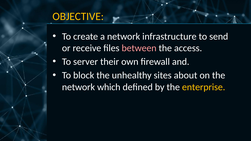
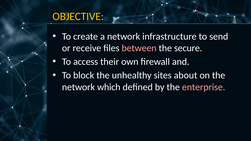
access: access -> secure
server: server -> access
enterprise colour: yellow -> pink
